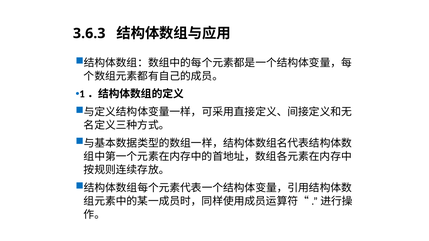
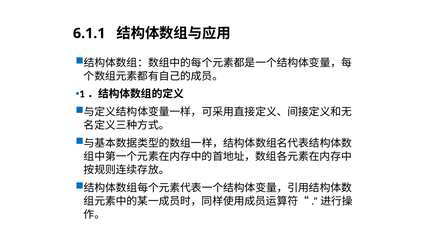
3.6.3: 3.6.3 -> 6.1.1
